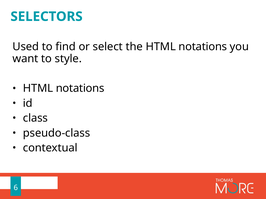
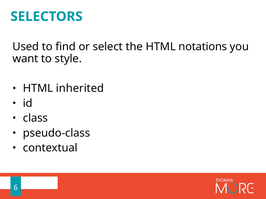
notations at (80, 89): notations -> inherited
